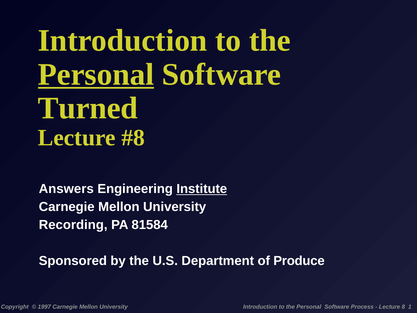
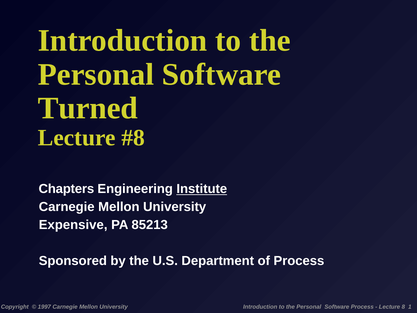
Personal at (96, 74) underline: present -> none
Answers: Answers -> Chapters
Recording: Recording -> Expensive
81584: 81584 -> 85213
of Produce: Produce -> Process
